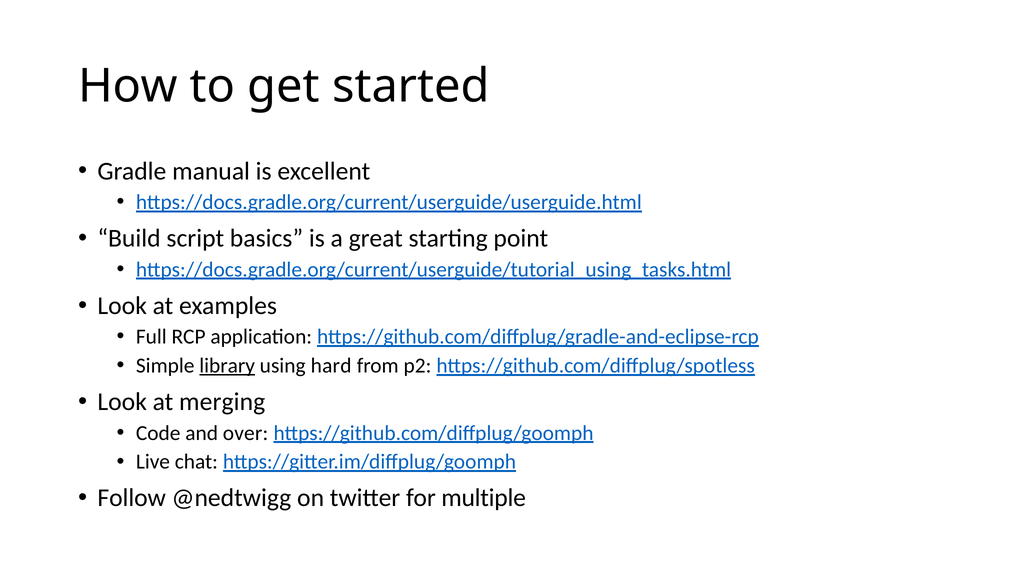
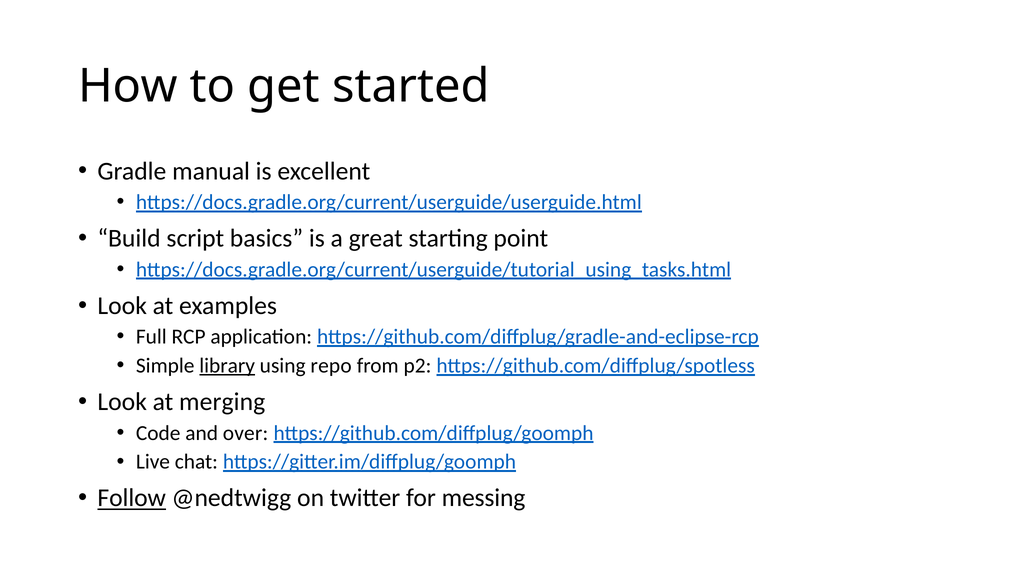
hard: hard -> repo
Follow underline: none -> present
multiple: multiple -> messing
